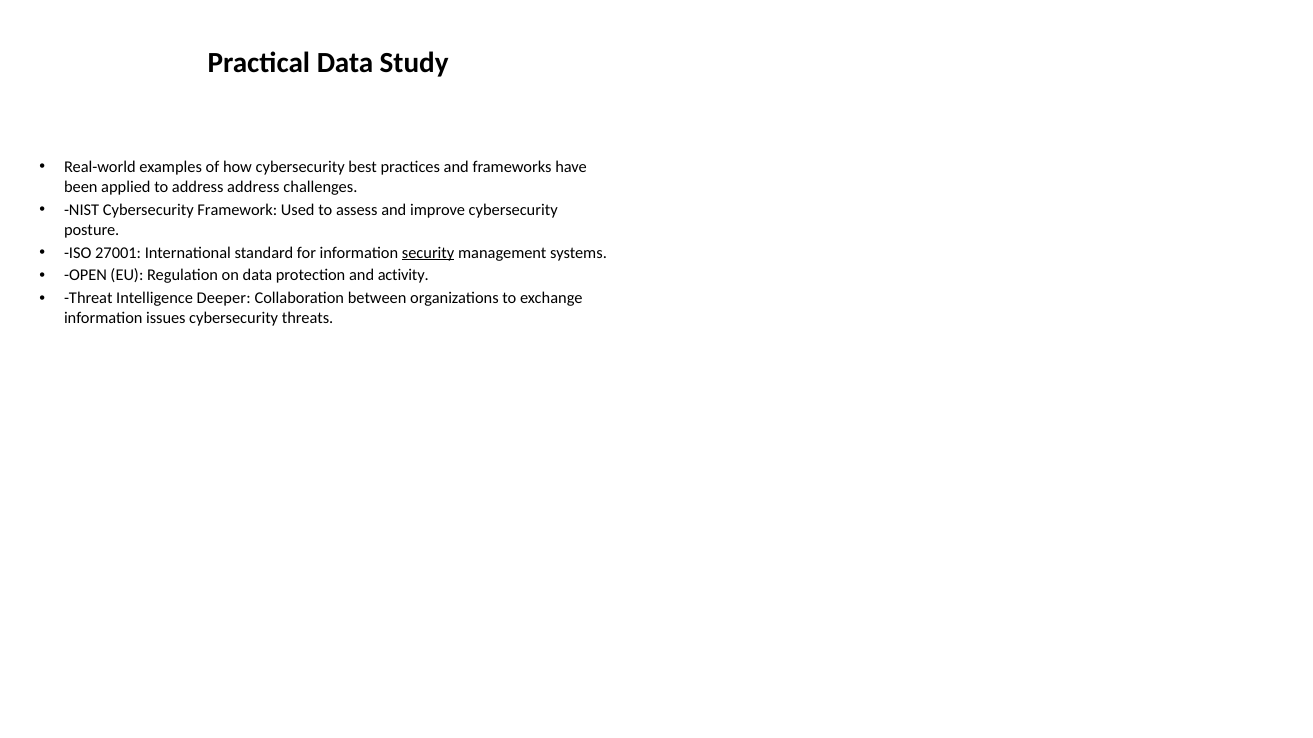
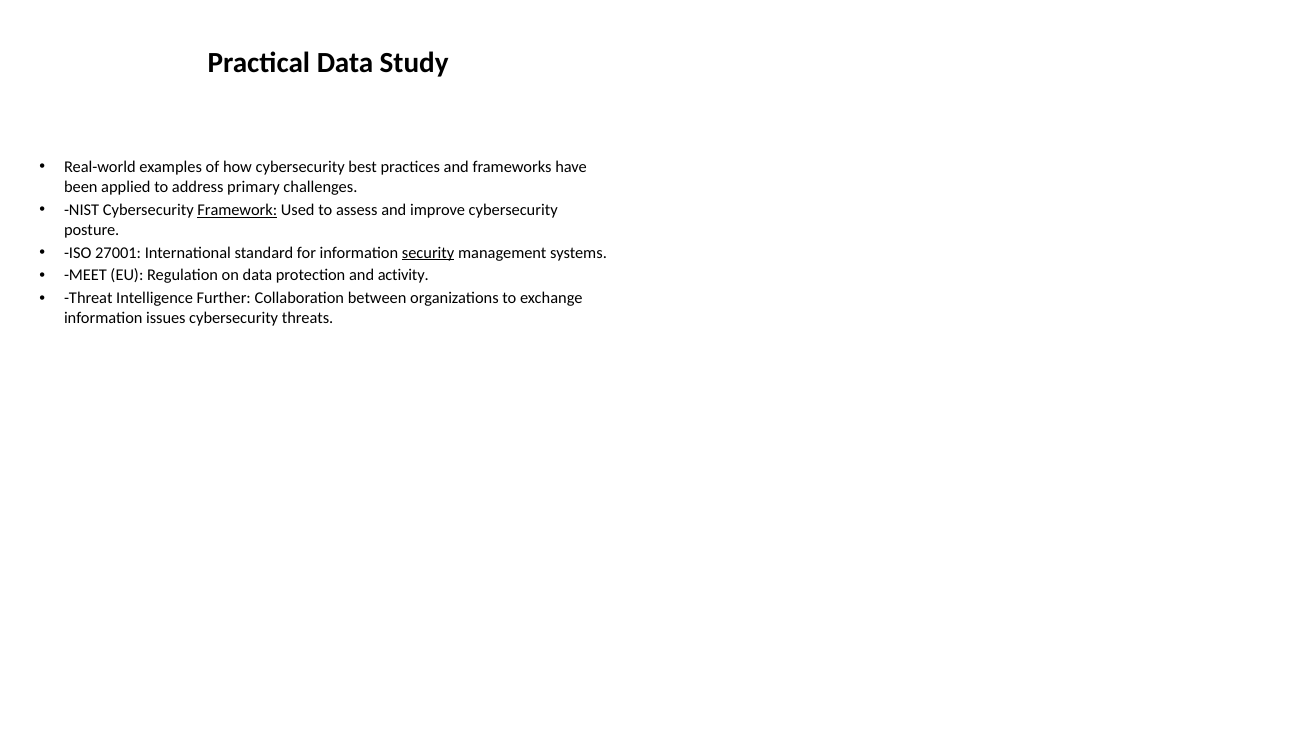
address address: address -> primary
Framework underline: none -> present
OPEN: OPEN -> MEET
Deeper: Deeper -> Further
